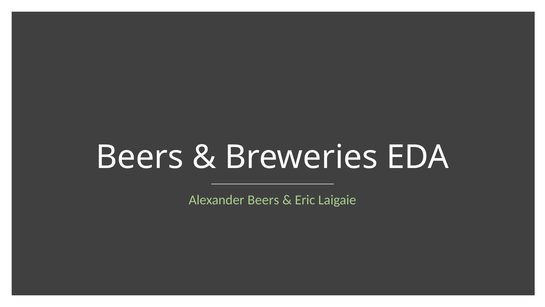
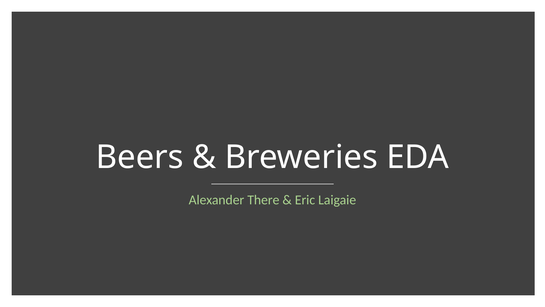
Alexander Beers: Beers -> There
